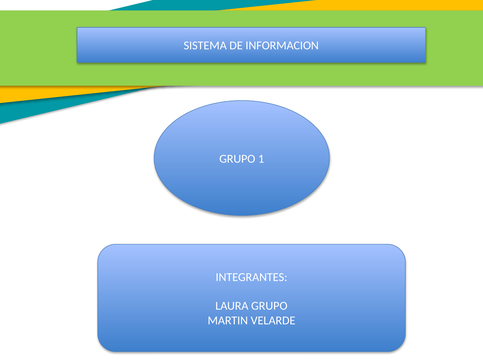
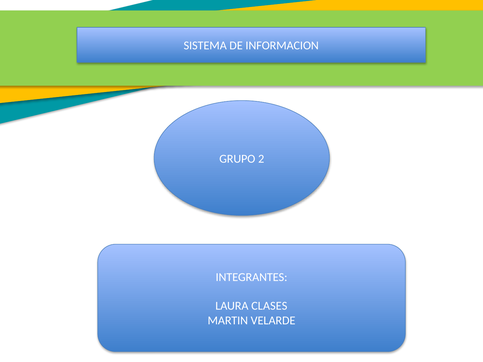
1: 1 -> 2
LAURA GRUPO: GRUPO -> CLASES
